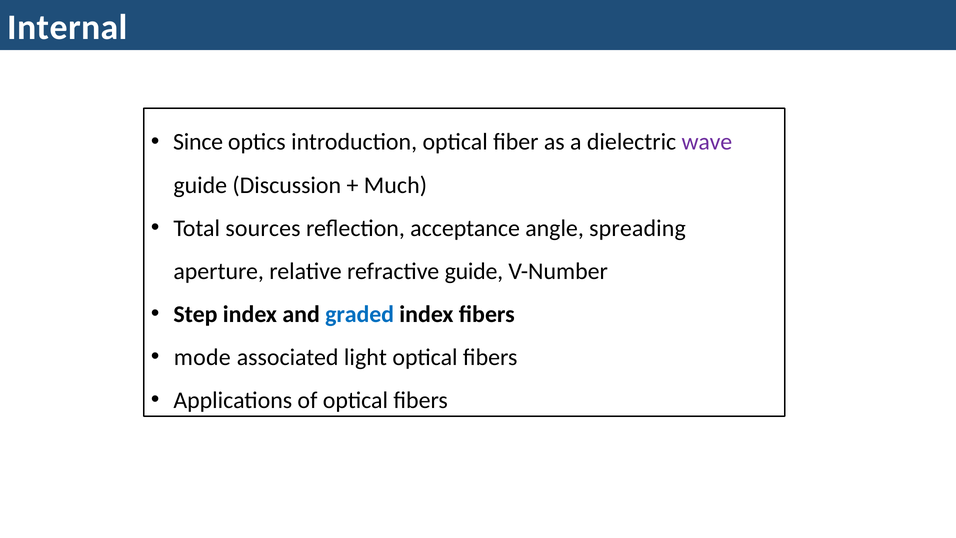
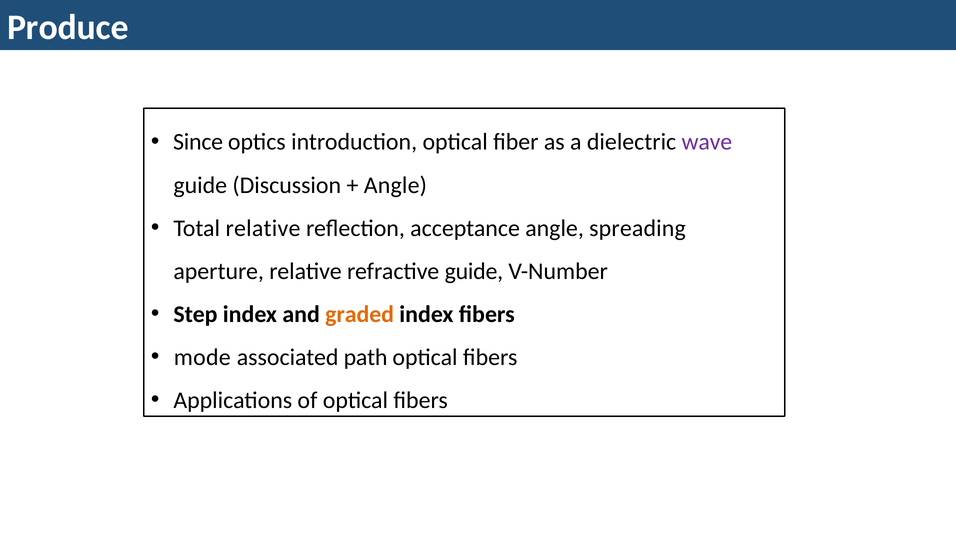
Internal: Internal -> Produce
Much at (395, 185): Much -> Angle
Total sources: sources -> relative
graded colour: blue -> orange
light: light -> path
